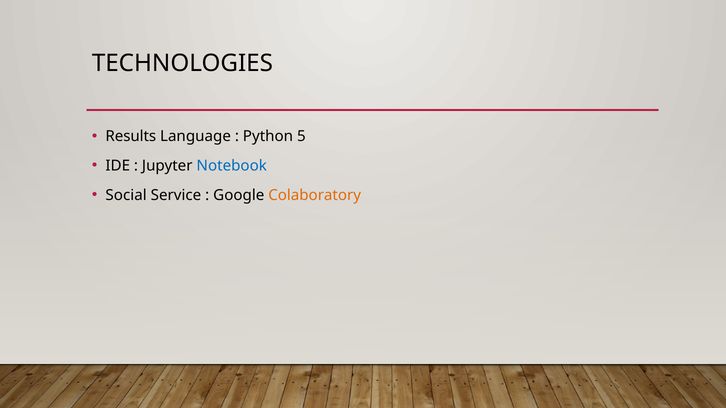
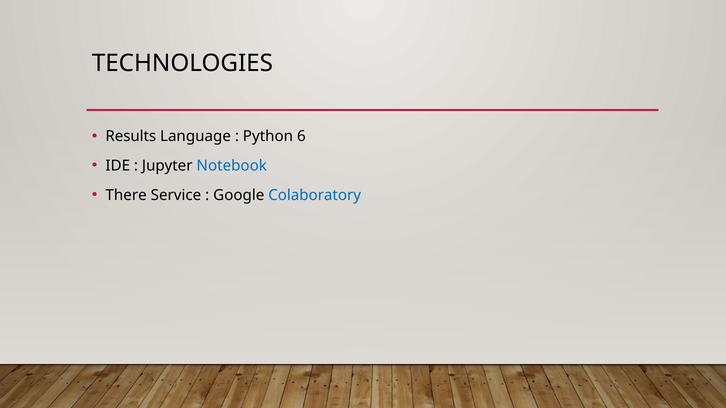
5: 5 -> 6
Social: Social -> There
Colaboratory colour: orange -> blue
